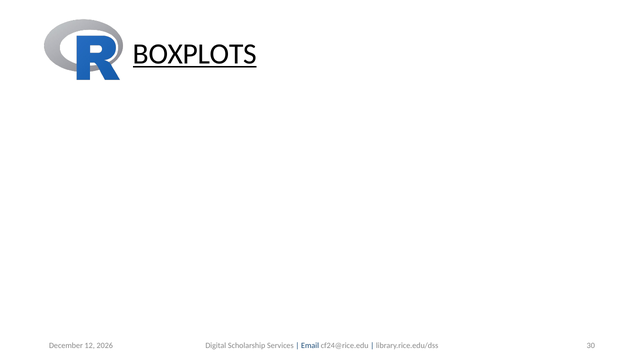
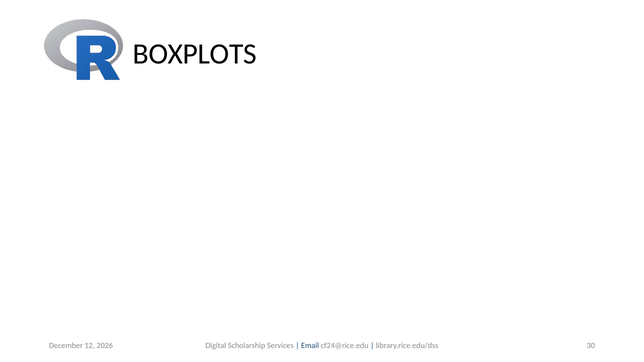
BOXPLOTS underline: present -> none
